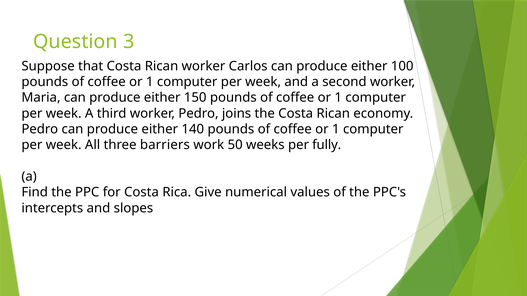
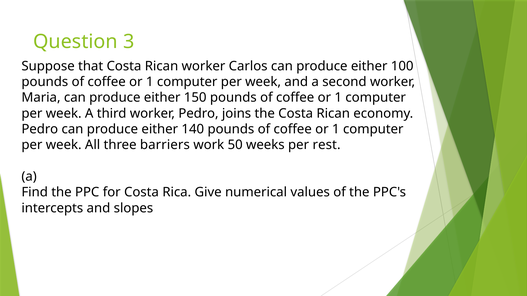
fully: fully -> rest
